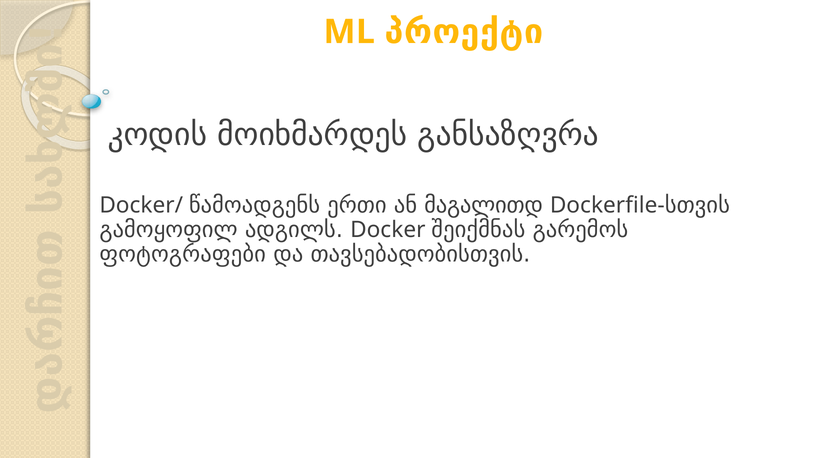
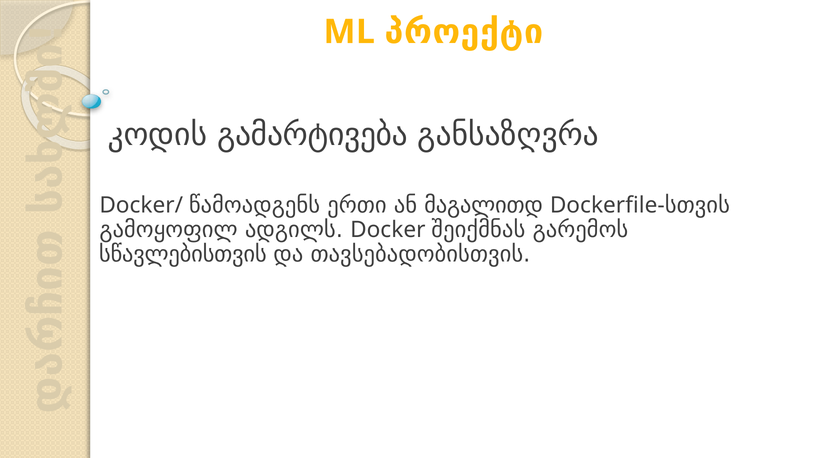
მოიხმარდეს: მოიხმარდეს -> გამარტივება
ფოტოგრაფები: ფოტოგრაფები -> სწავლებისთვის
